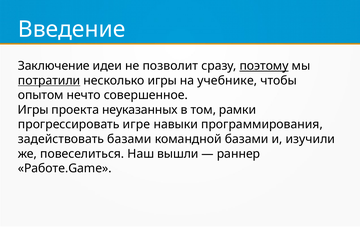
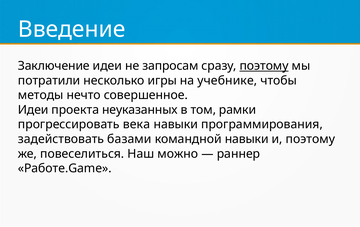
позволит: позволит -> запросам
потратили underline: present -> none
опытом: опытом -> методы
Игры at (33, 110): Игры -> Идеи
игре: игре -> века
командной базами: базами -> навыки
и изучили: изучили -> поэтому
вышли: вышли -> можно
